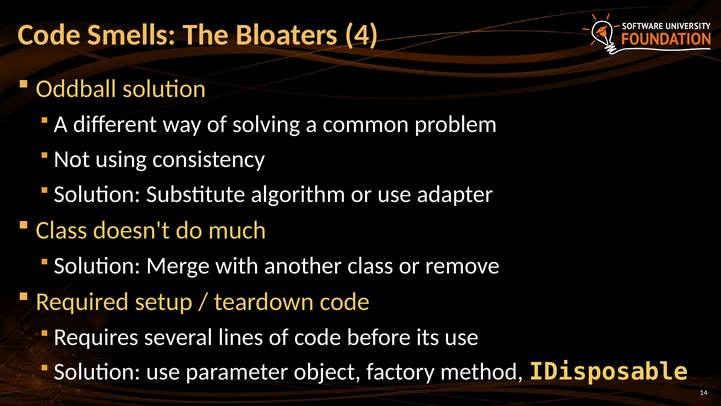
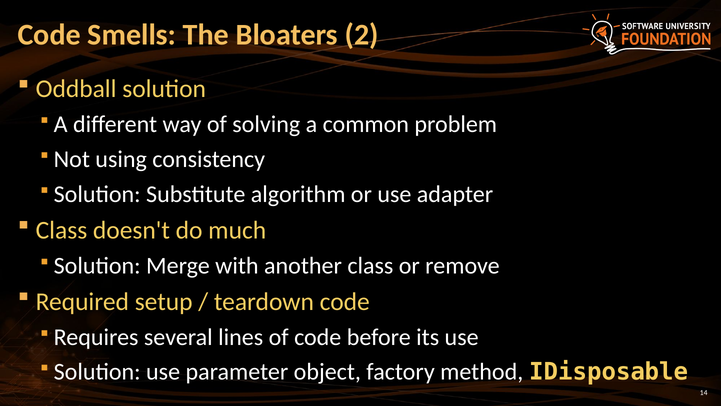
4: 4 -> 2
